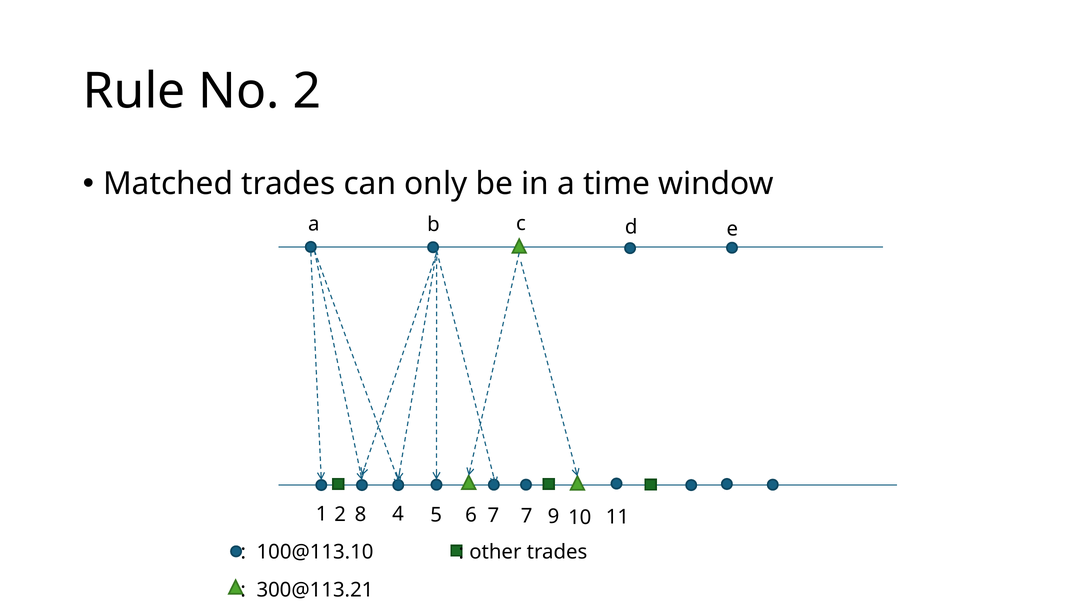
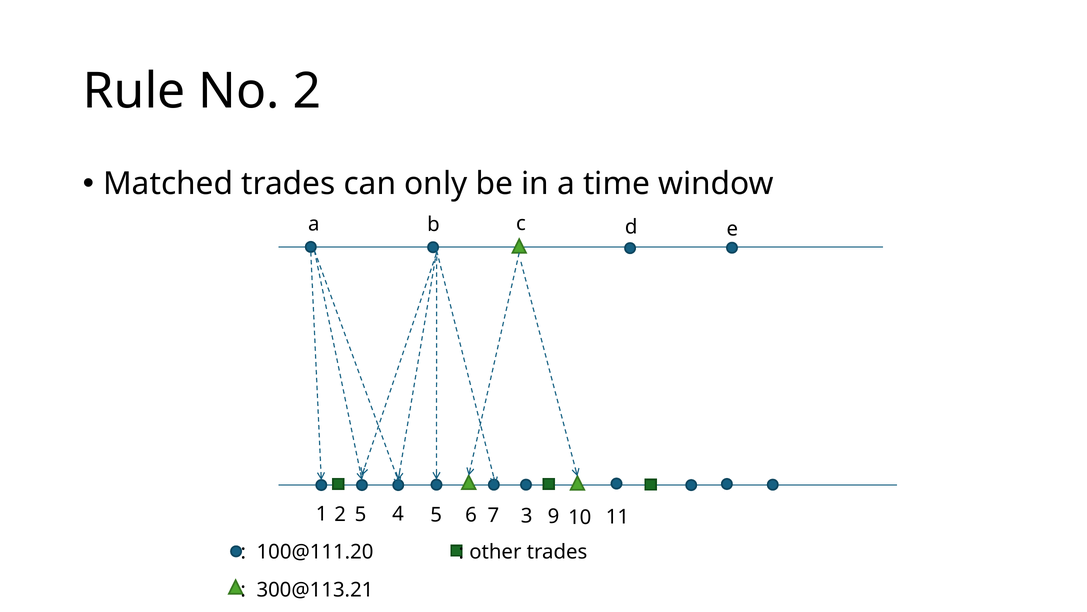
2 8: 8 -> 5
5 7: 7 -> 3
100@113.10: 100@113.10 -> 100@111.20
